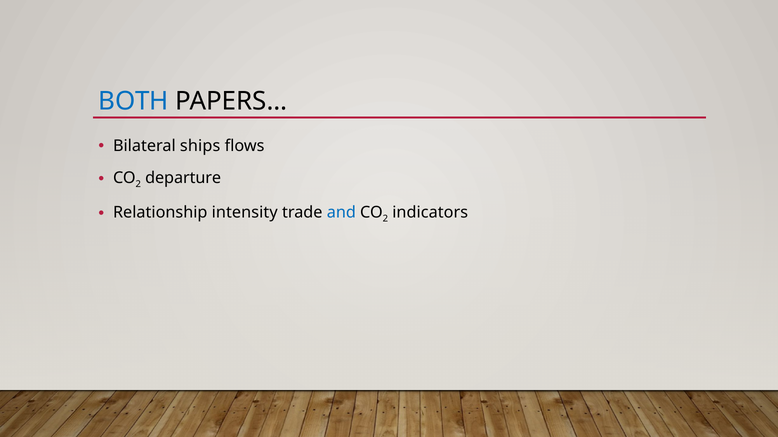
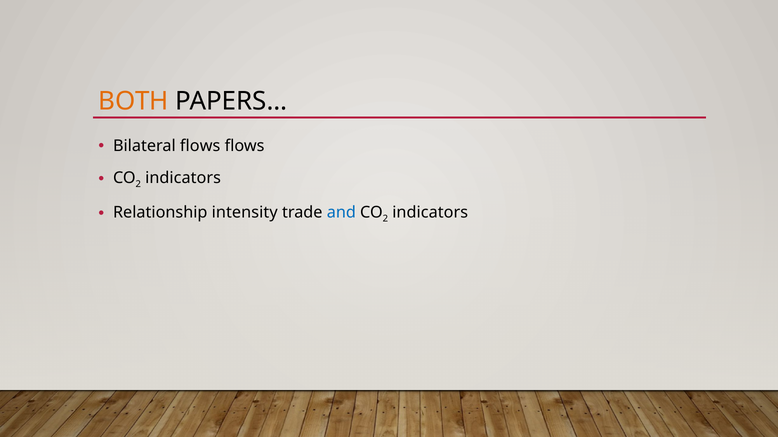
BOTH colour: blue -> orange
Bilateral ships: ships -> flows
departure at (183, 178): departure -> indicators
